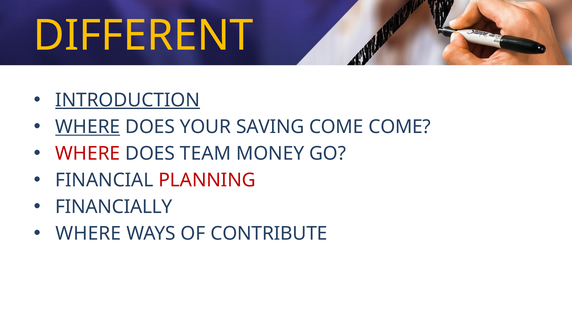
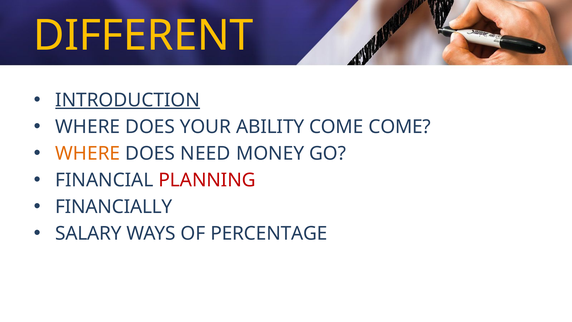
WHERE at (88, 127) underline: present -> none
SAVING: SAVING -> ABILITY
WHERE at (88, 153) colour: red -> orange
TEAM: TEAM -> NEED
WHERE at (88, 234): WHERE -> SALARY
CONTRIBUTE: CONTRIBUTE -> PERCENTAGE
